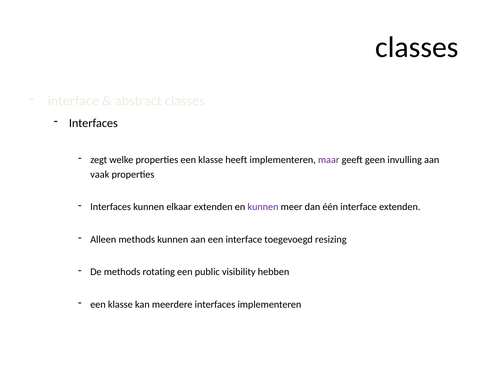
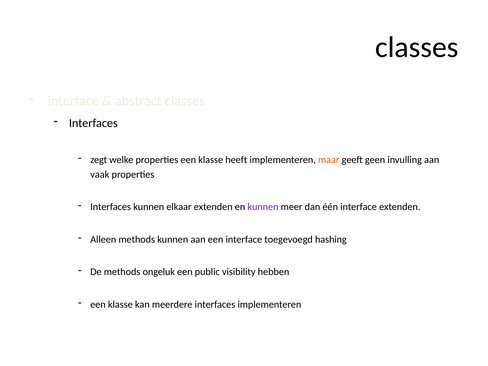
maar colour: purple -> orange
resizing: resizing -> hashing
rotating: rotating -> ongeluk
